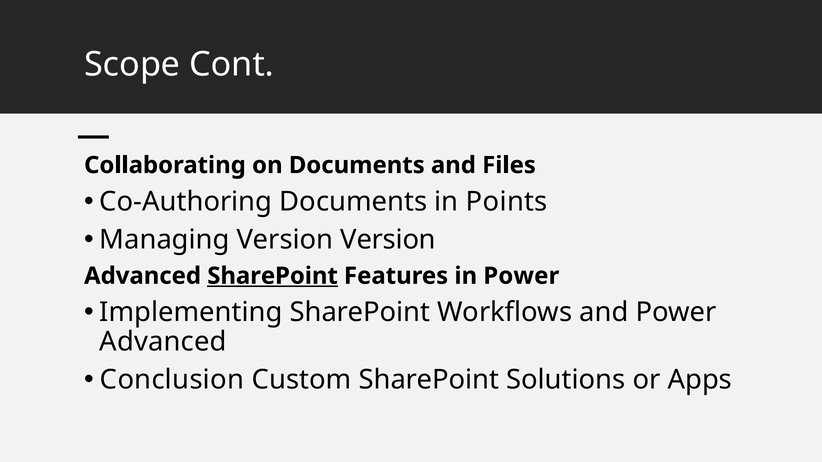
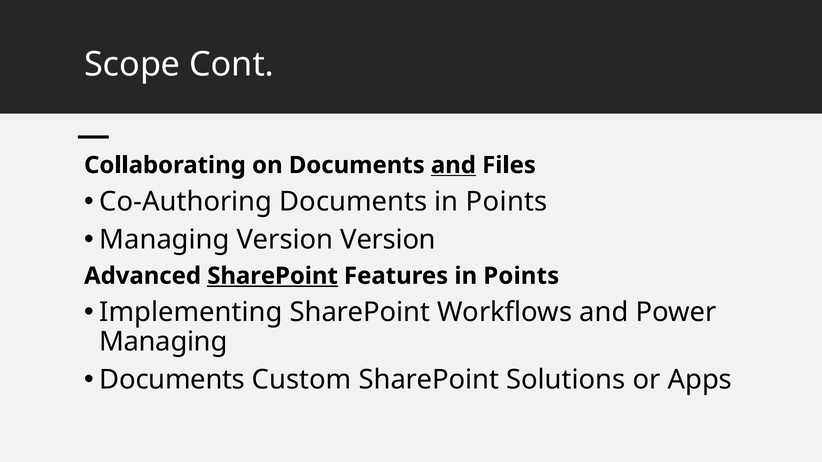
and at (453, 165) underline: none -> present
Features in Power: Power -> Points
Advanced at (163, 342): Advanced -> Managing
Conclusion at (172, 380): Conclusion -> Documents
